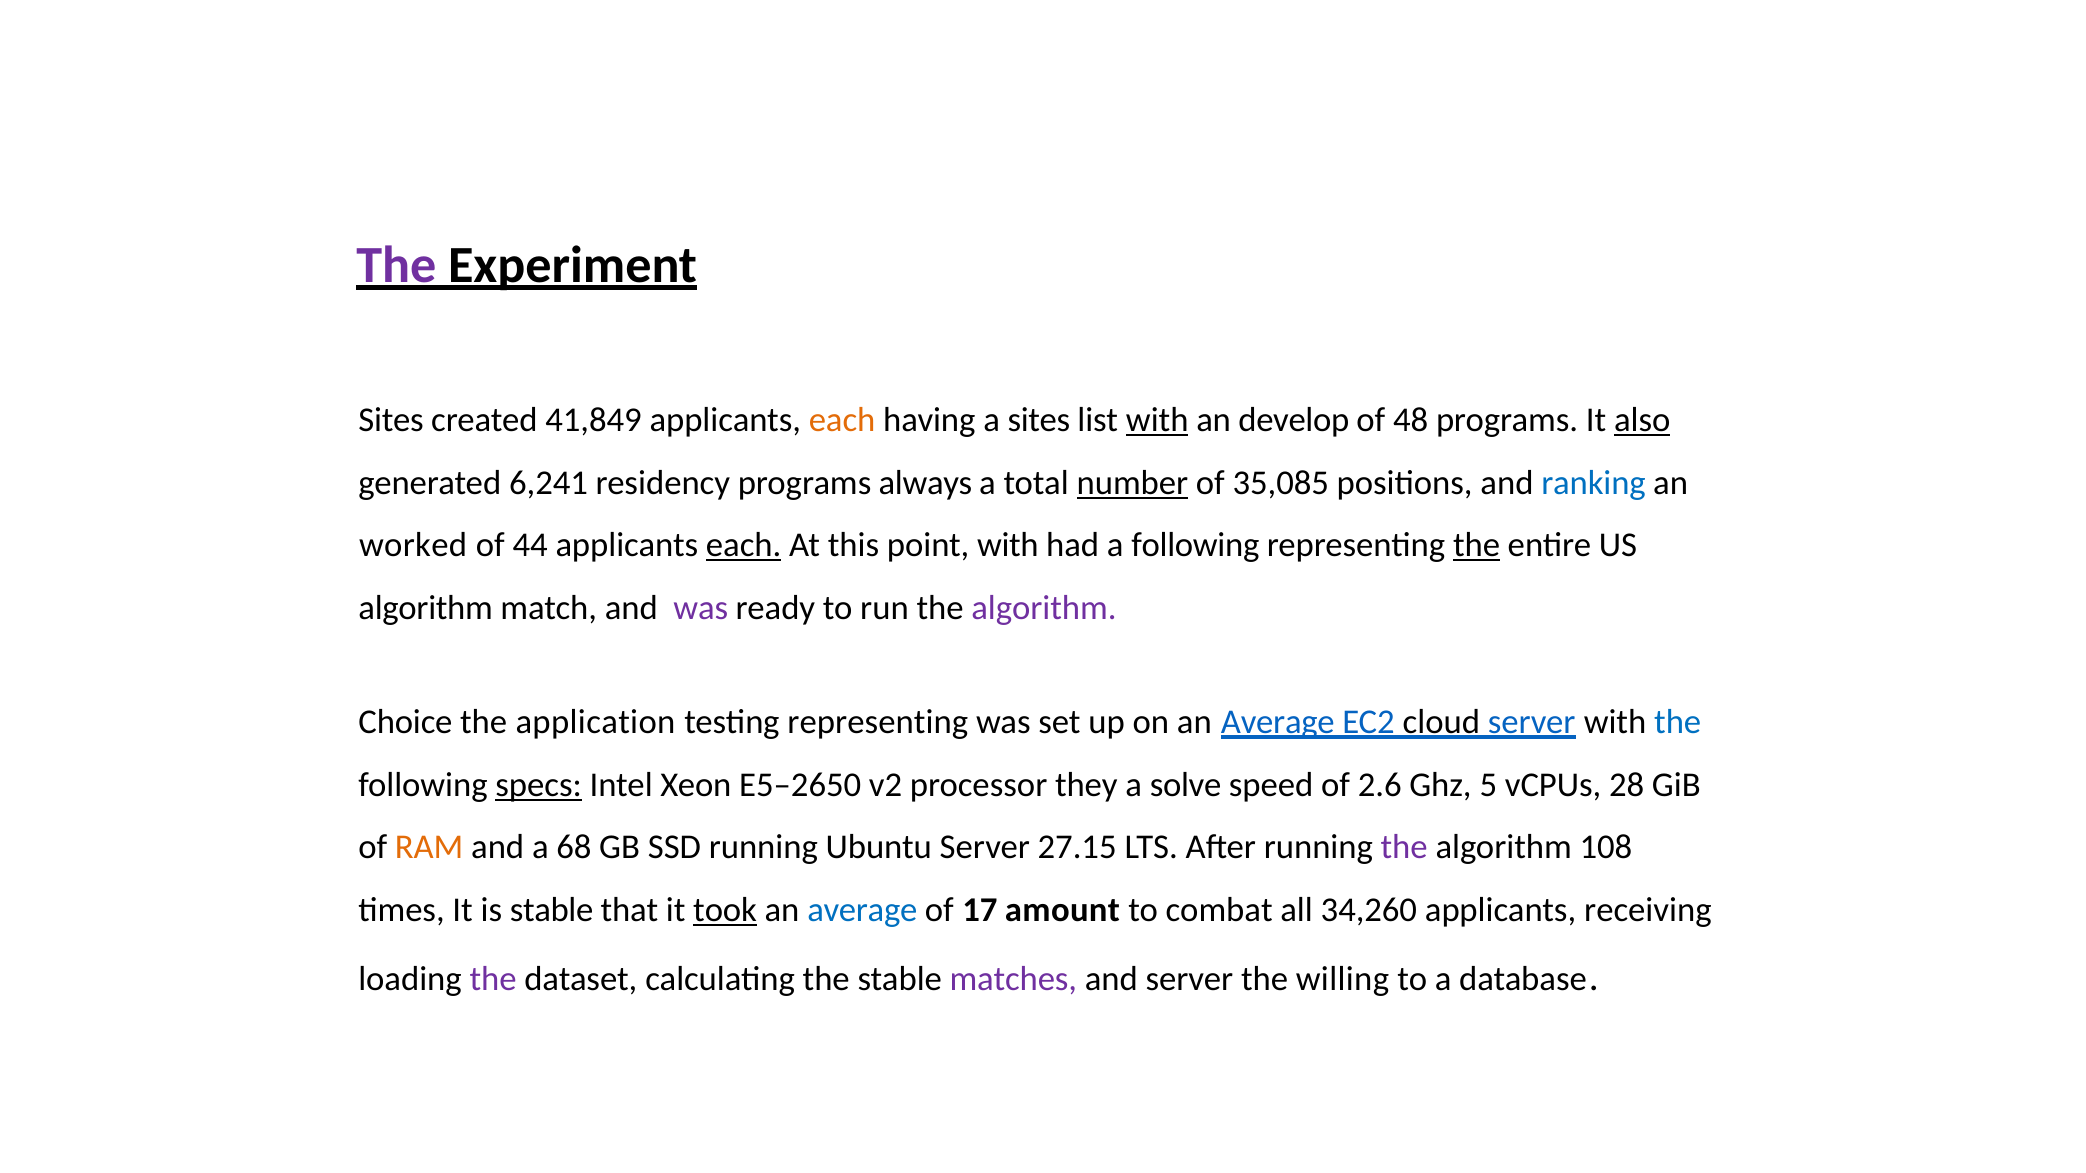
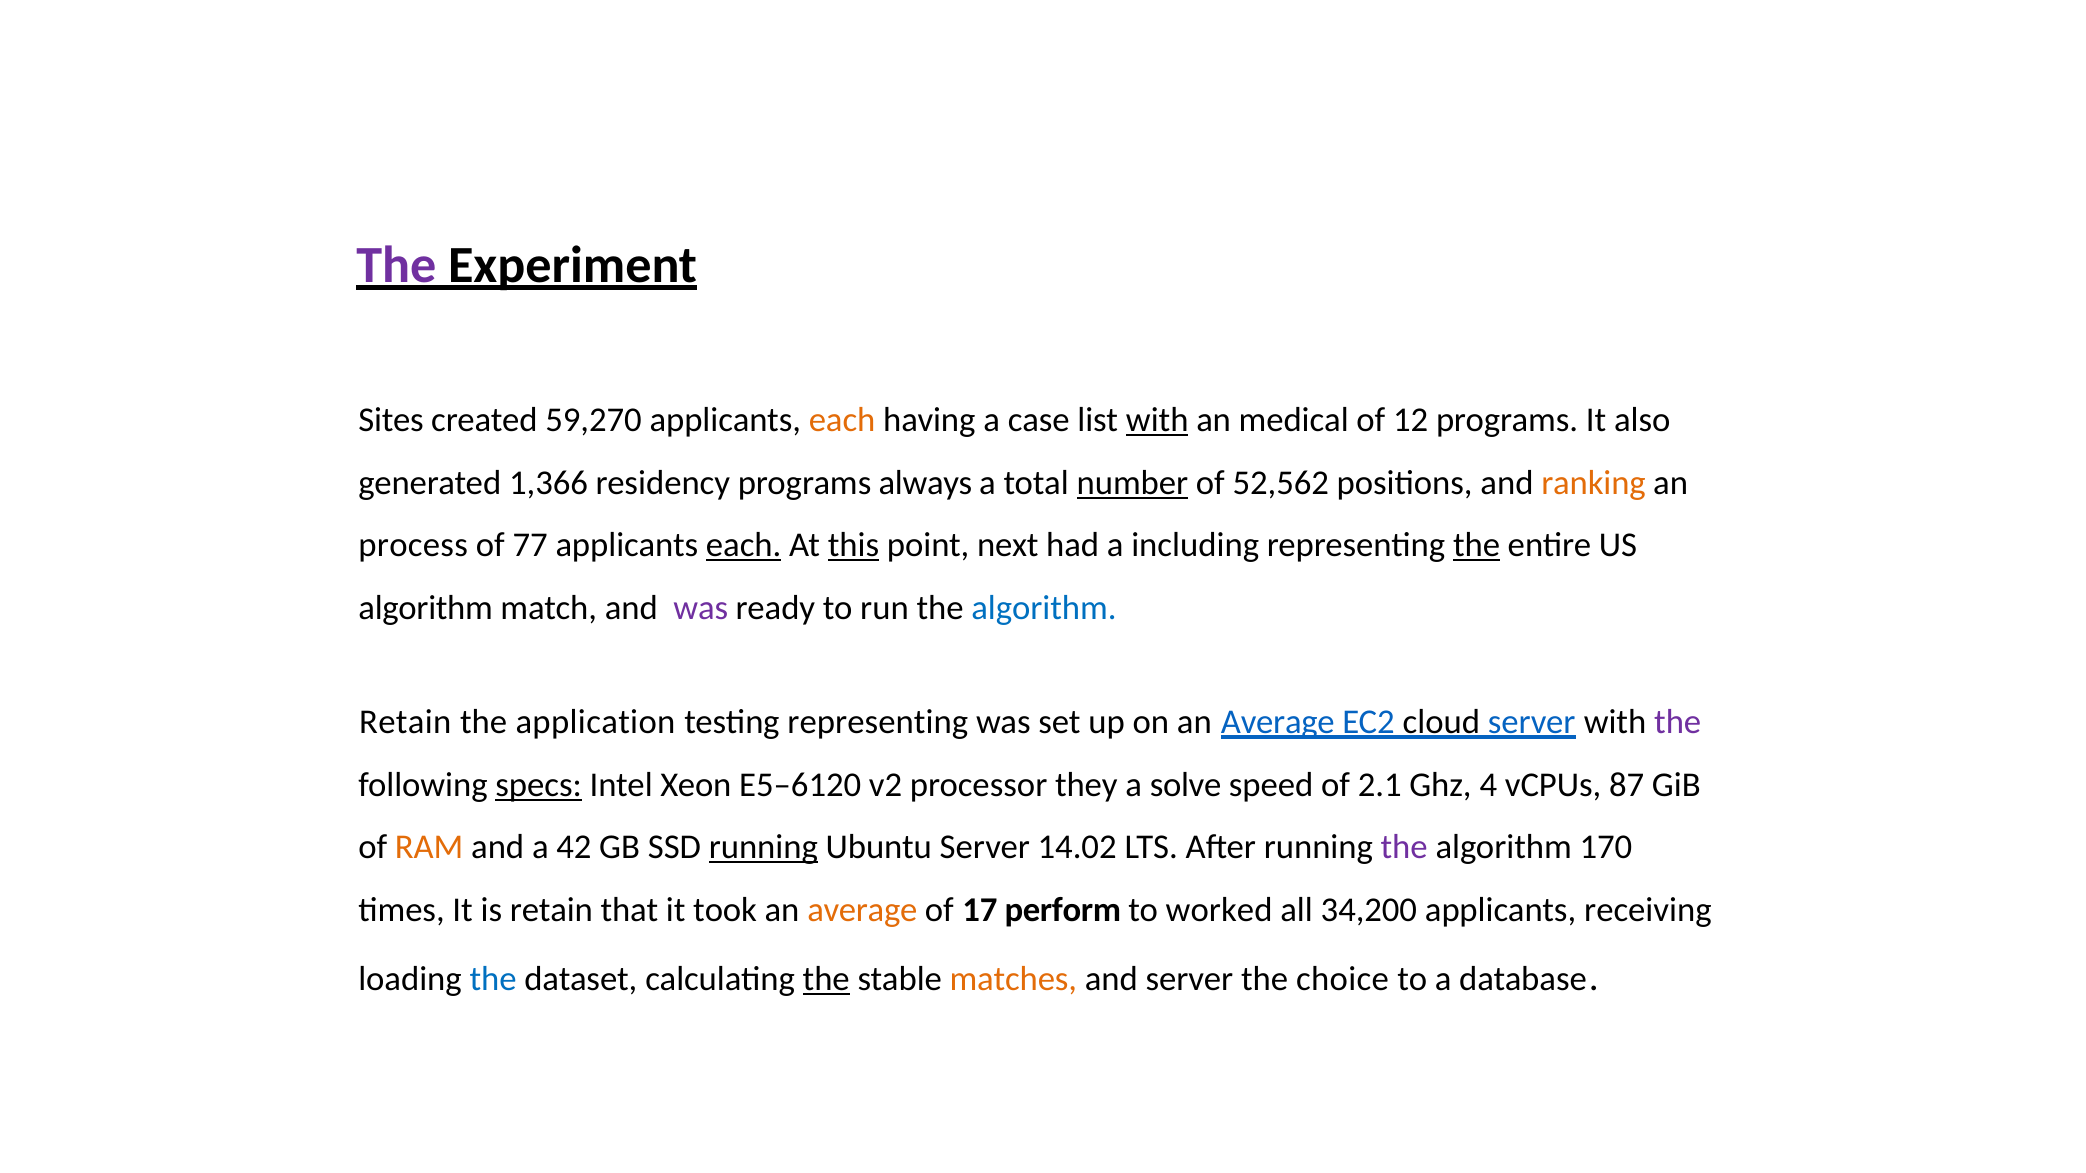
41,849: 41,849 -> 59,270
a sites: sites -> case
develop: develop -> medical
48: 48 -> 12
also underline: present -> none
6,241: 6,241 -> 1,366
35,085: 35,085 -> 52,562
ranking colour: blue -> orange
worked: worked -> process
44: 44 -> 77
this underline: none -> present
point with: with -> next
a following: following -> including
algorithm at (1044, 608) colour: purple -> blue
Choice at (405, 722): Choice -> Retain
the at (1678, 722) colour: blue -> purple
E5–2650: E5–2650 -> E5–6120
2.6: 2.6 -> 2.1
5: 5 -> 4
28: 28 -> 87
68: 68 -> 42
running at (763, 848) underline: none -> present
27.15: 27.15 -> 14.02
108: 108 -> 170
is stable: stable -> retain
took underline: present -> none
average at (862, 910) colour: blue -> orange
amount: amount -> perform
combat: combat -> worked
34,260: 34,260 -> 34,200
the at (493, 980) colour: purple -> blue
the at (826, 980) underline: none -> present
matches colour: purple -> orange
willing: willing -> choice
